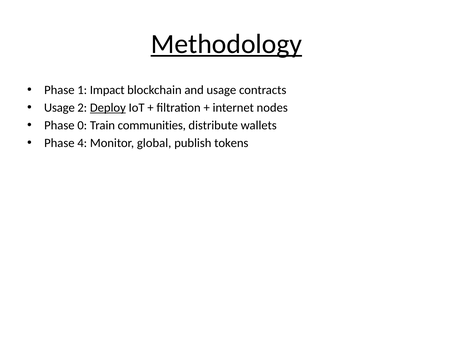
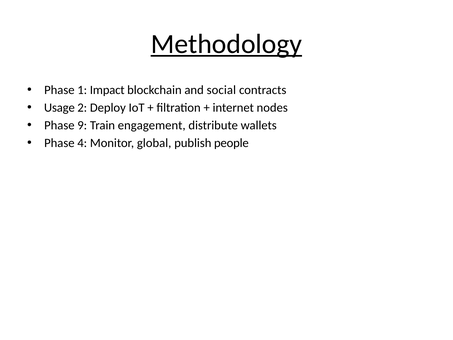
and usage: usage -> social
Deploy underline: present -> none
0: 0 -> 9
communities: communities -> engagement
tokens: tokens -> people
